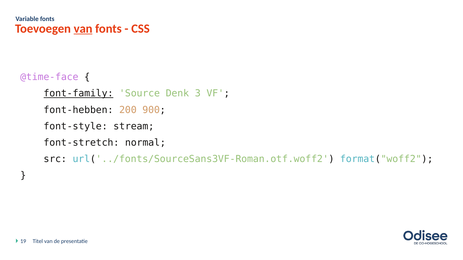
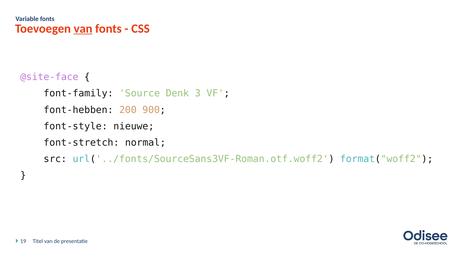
@time-face: @time-face -> @site-face
font-family underline: present -> none
stream: stream -> nieuwe
